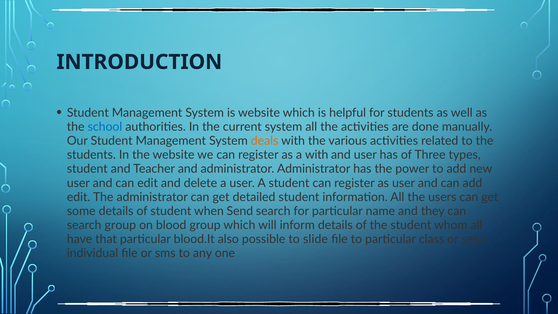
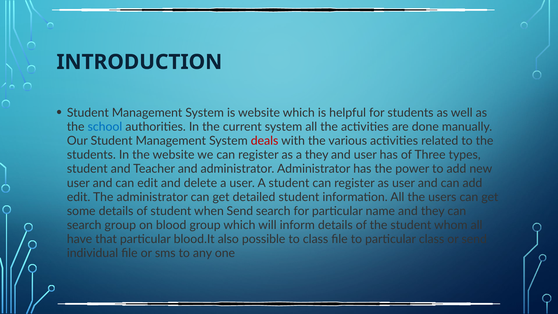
deals colour: orange -> red
a with: with -> they
to slide: slide -> class
